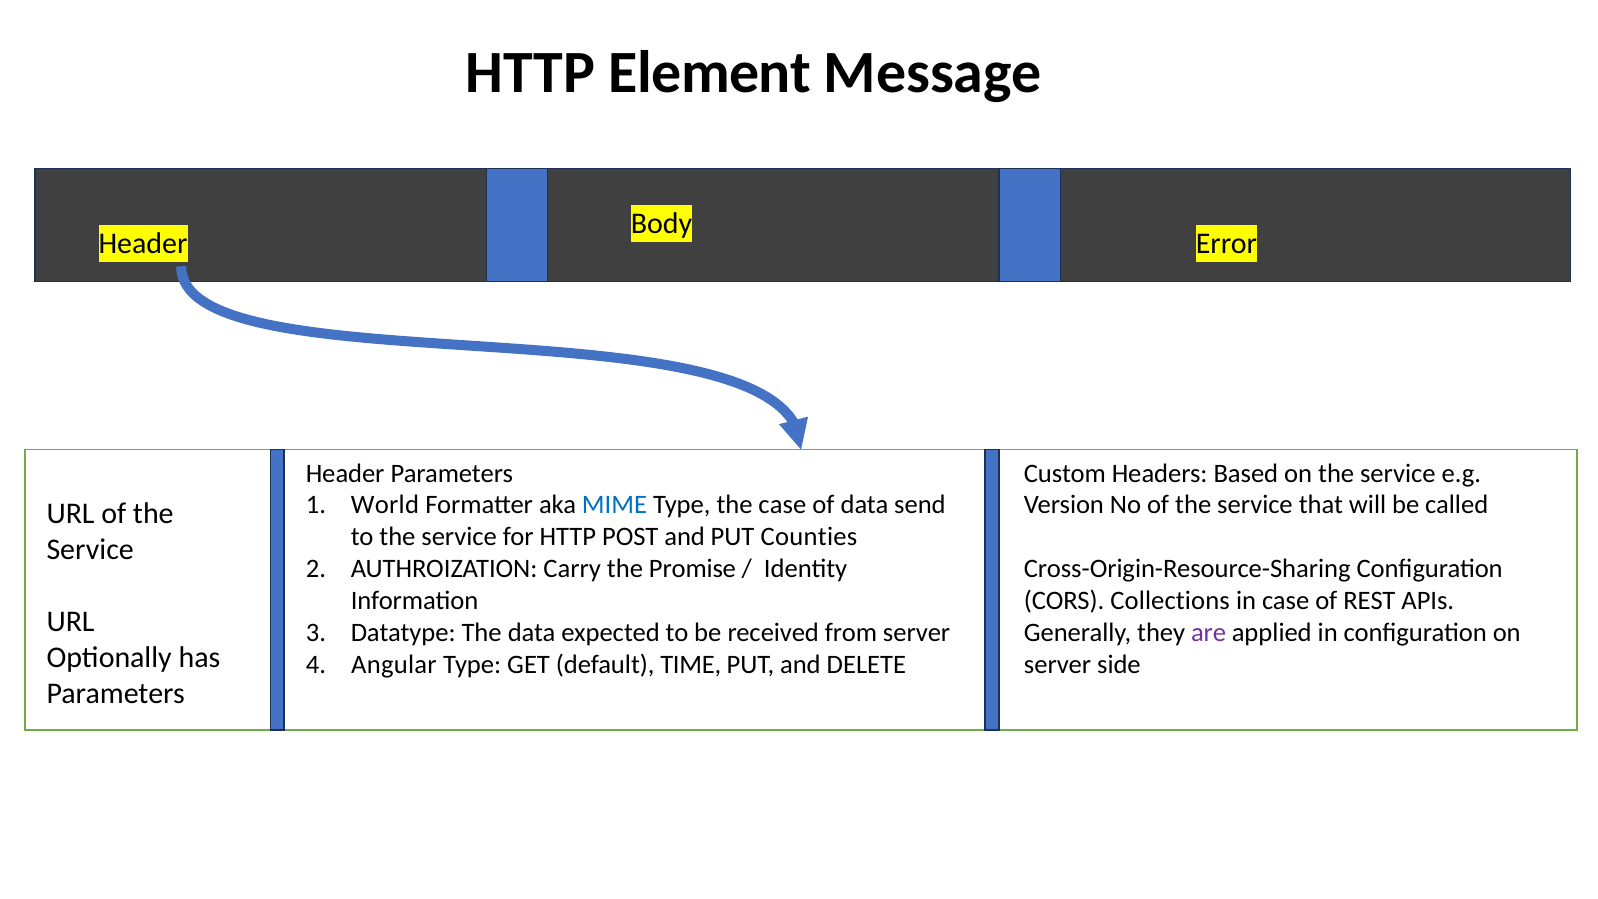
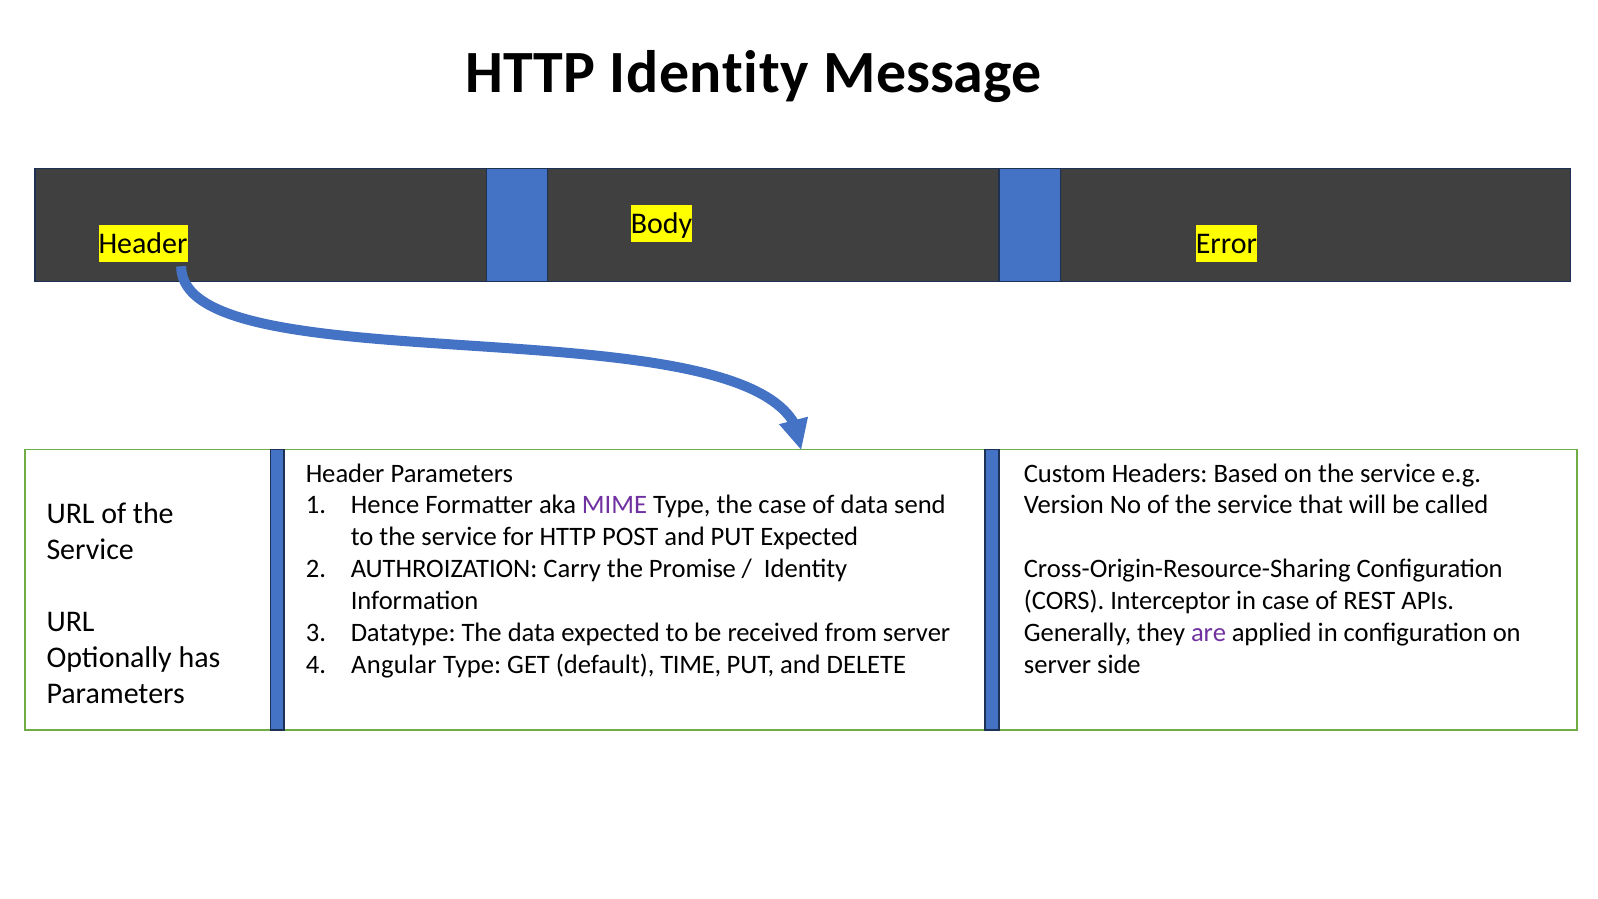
HTTP Element: Element -> Identity
World: World -> Hence
MIME colour: blue -> purple
PUT Counties: Counties -> Expected
Collections: Collections -> Interceptor
